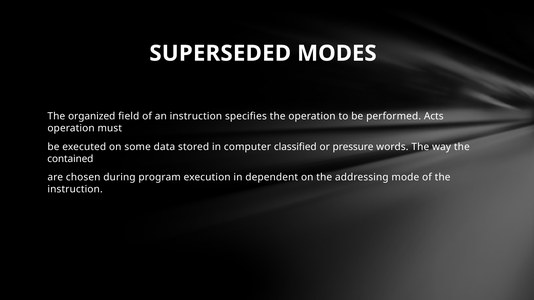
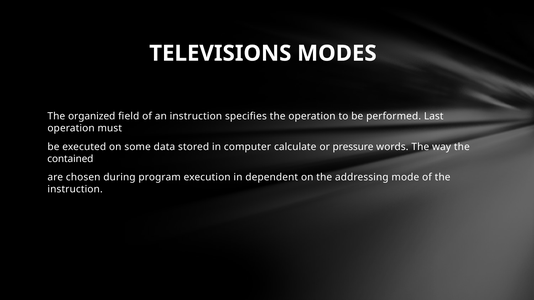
SUPERSEDED: SUPERSEDED -> TELEVISIONS
Acts: Acts -> Last
classified: classified -> calculate
